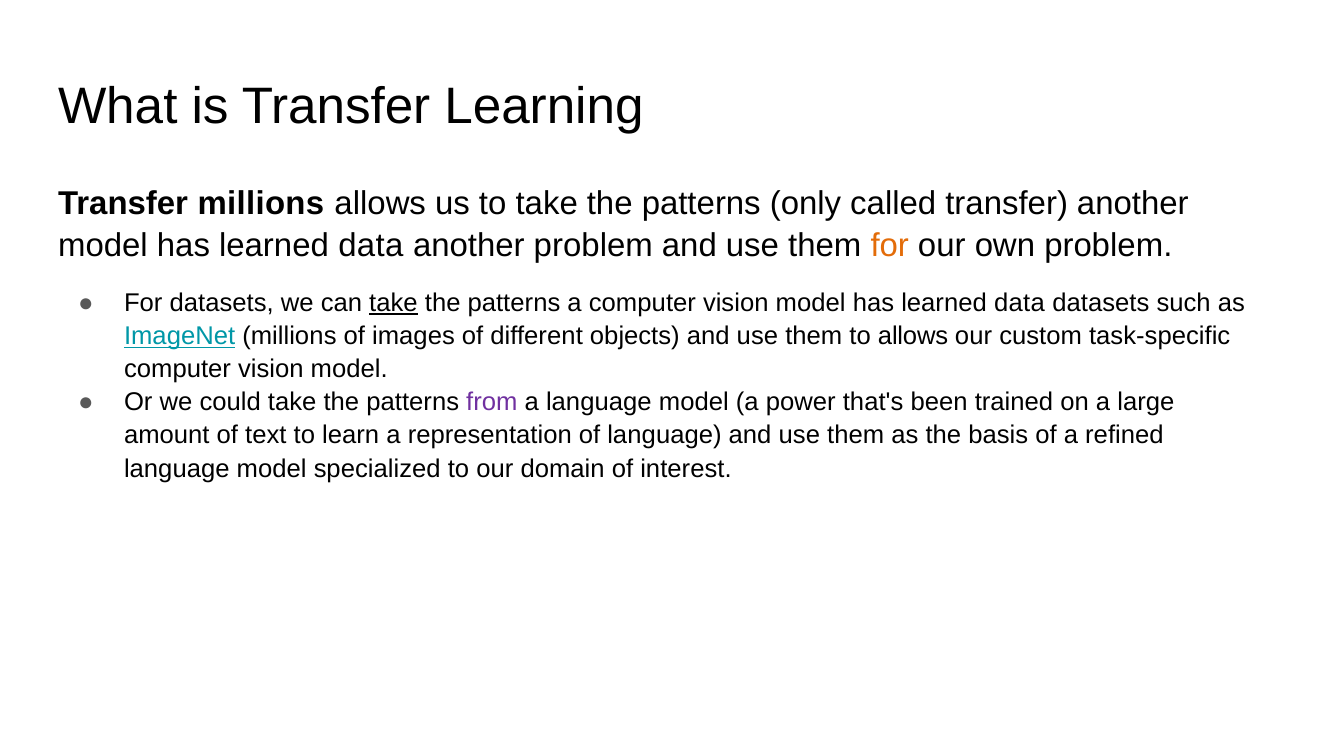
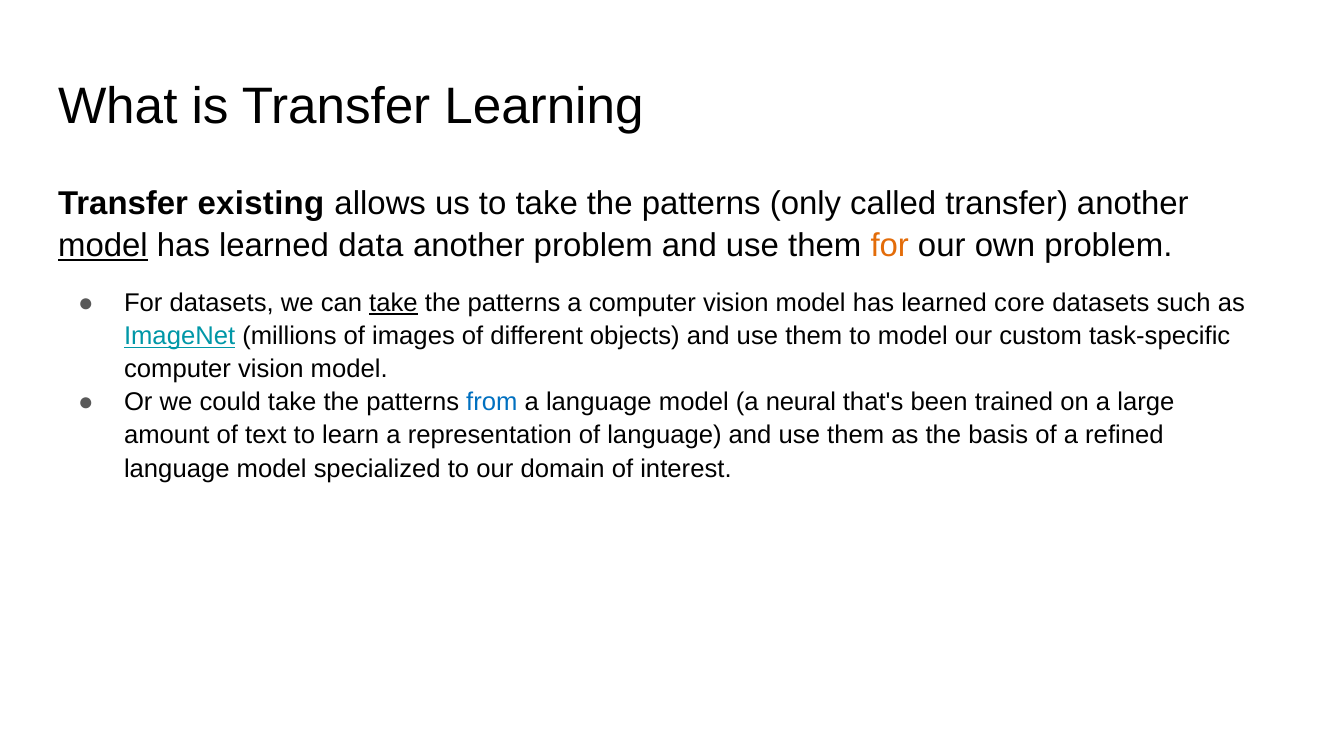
Transfer millions: millions -> existing
model at (103, 246) underline: none -> present
data at (1020, 303): data -> core
to allows: allows -> model
from colour: purple -> blue
power: power -> neural
